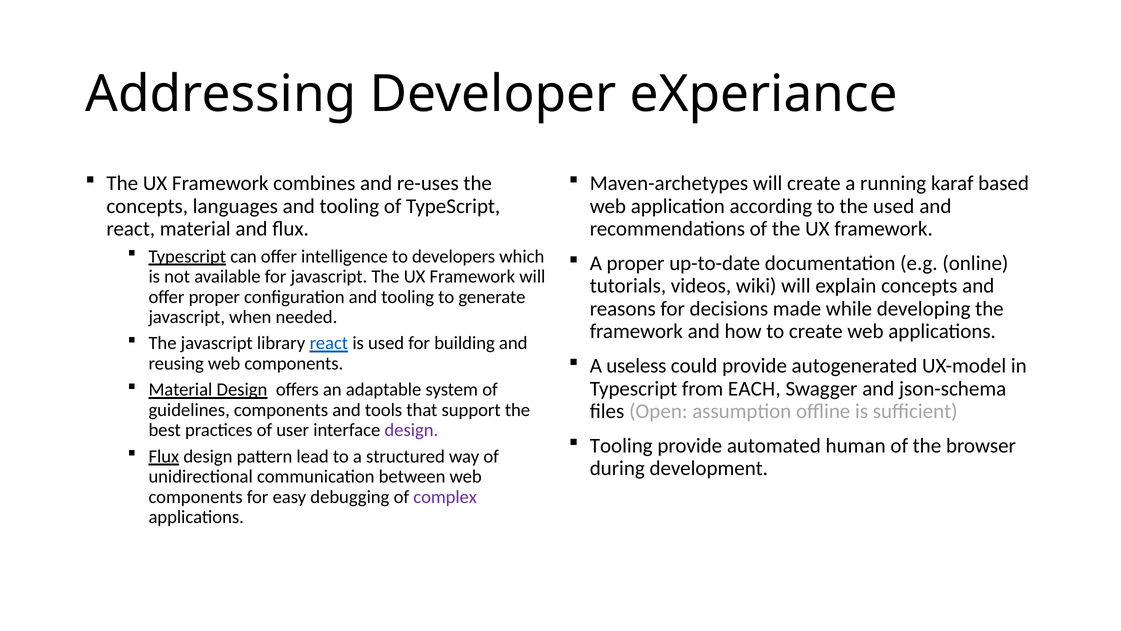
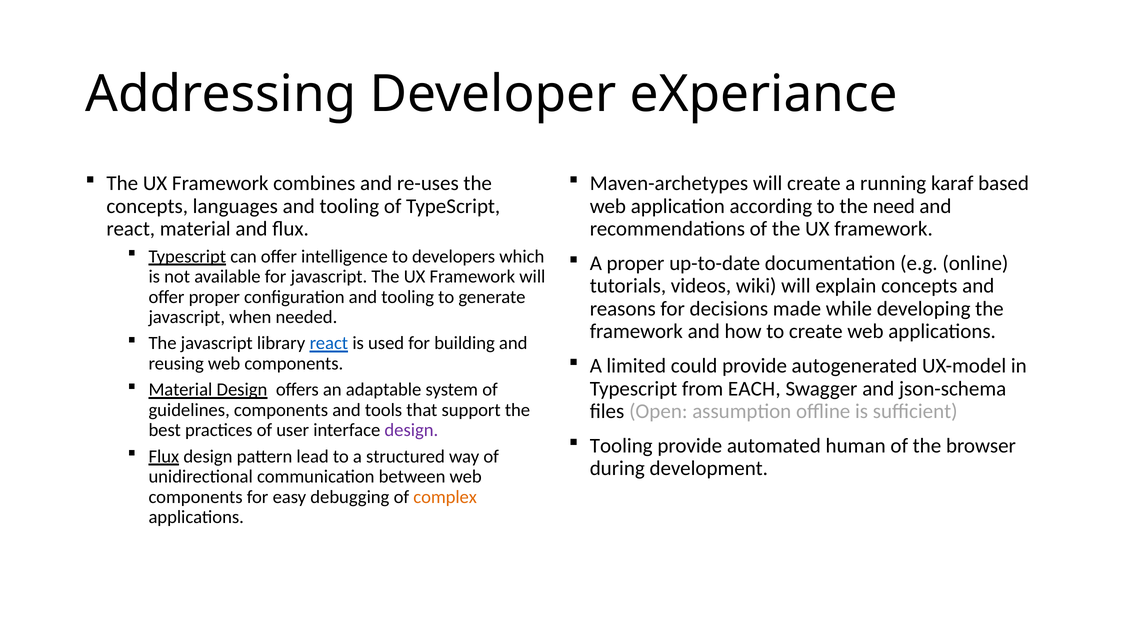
the used: used -> need
useless: useless -> limited
complex colour: purple -> orange
